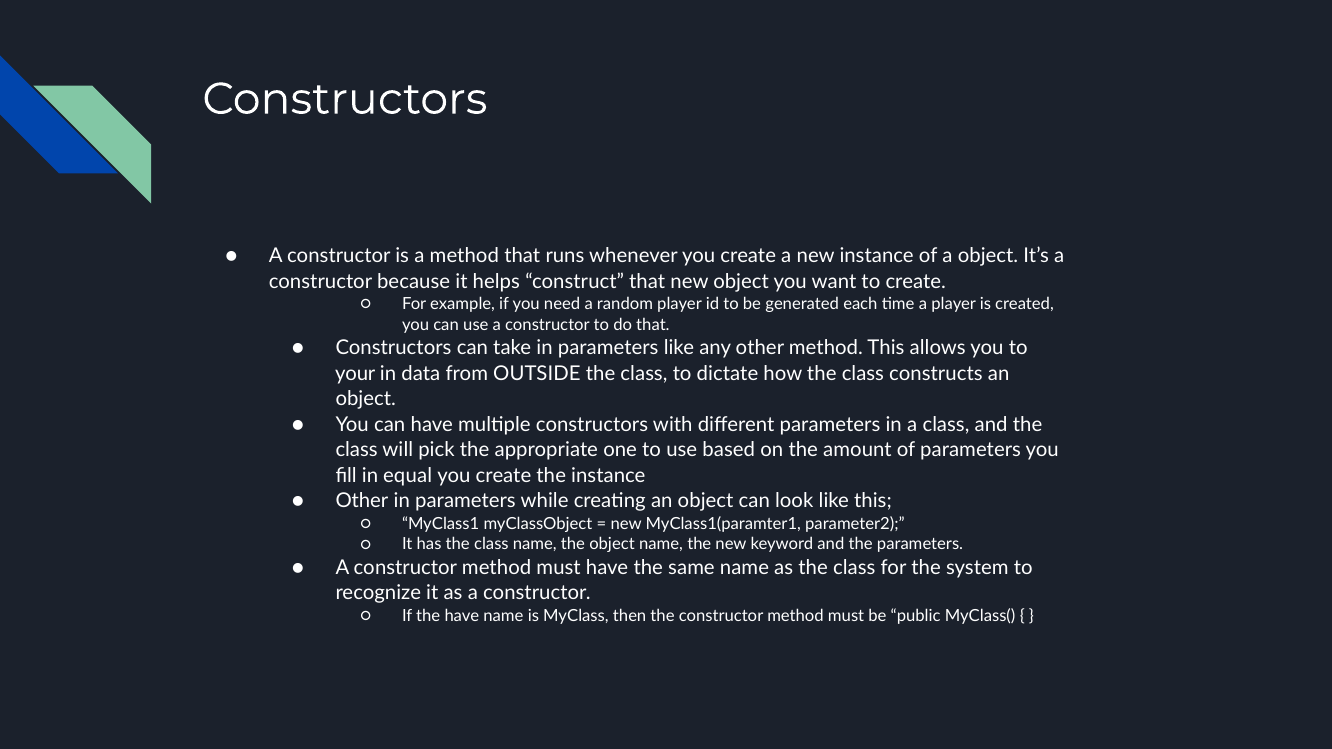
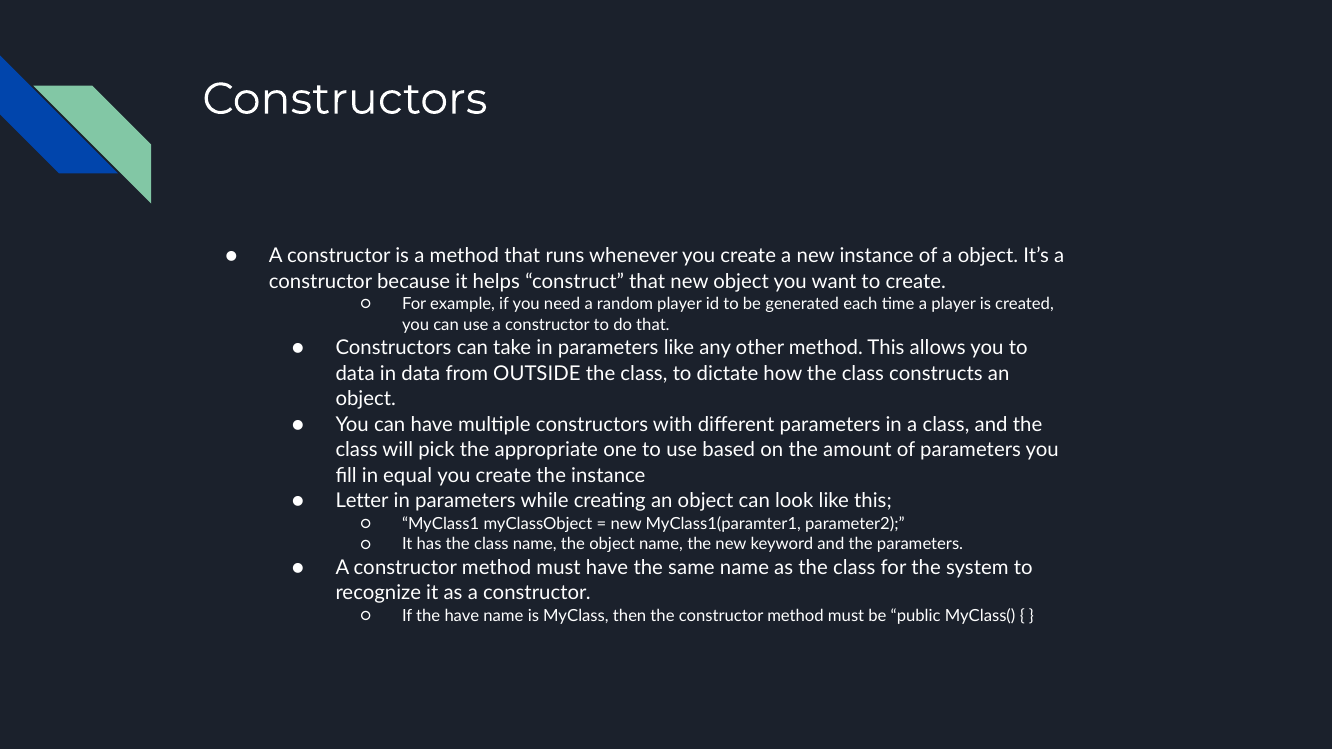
your at (355, 374): your -> data
Other at (362, 501): Other -> Letter
